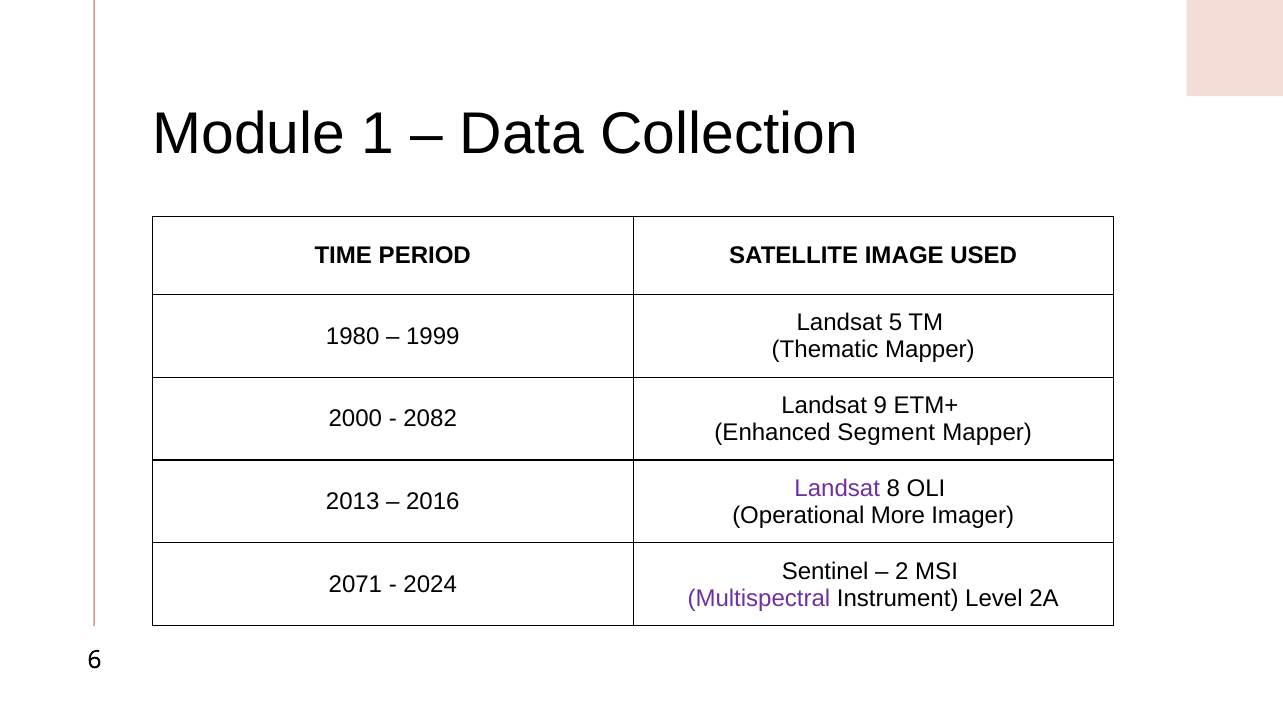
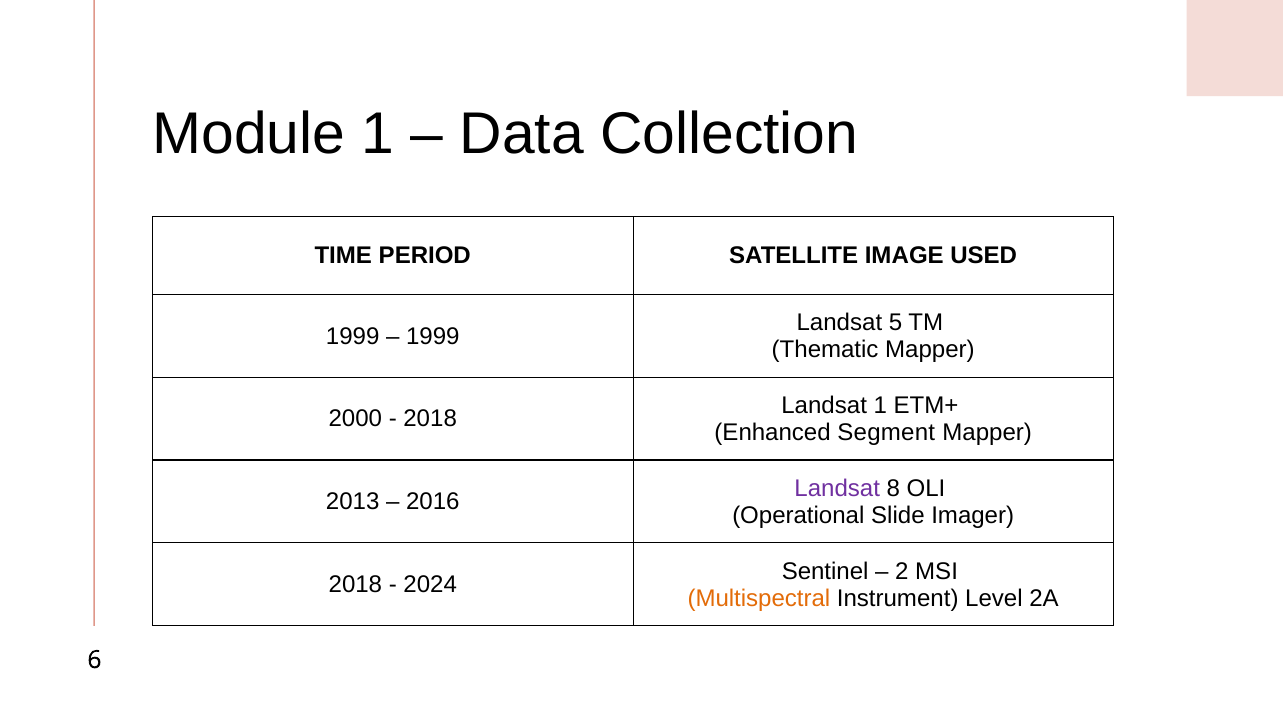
1980 at (353, 336): 1980 -> 1999
Landsat 9: 9 -> 1
2082 at (430, 419): 2082 -> 2018
More: More -> Slide
2071 at (355, 584): 2071 -> 2018
Multispectral colour: purple -> orange
